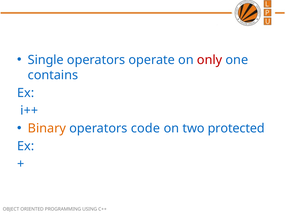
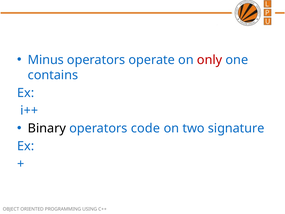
Single: Single -> Minus
Binary colour: orange -> black
protected: protected -> signature
